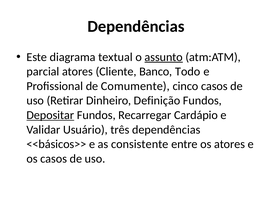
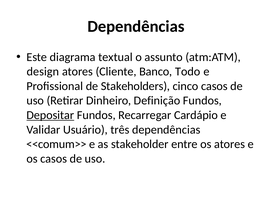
assunto underline: present -> none
parcial: parcial -> design
Comumente: Comumente -> Stakeholders
<<básicos>>: <<básicos>> -> <<comum>>
consistente: consistente -> stakeholder
